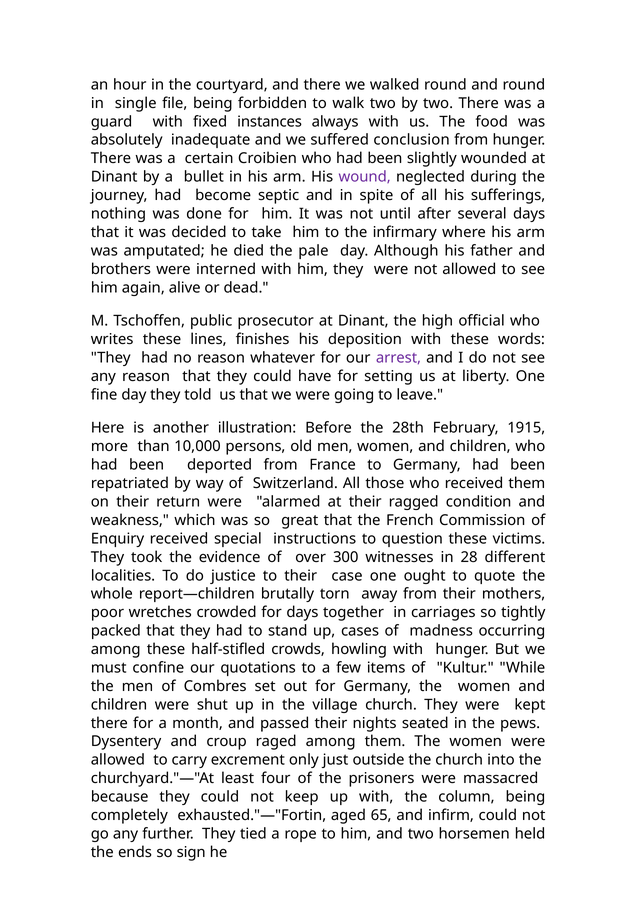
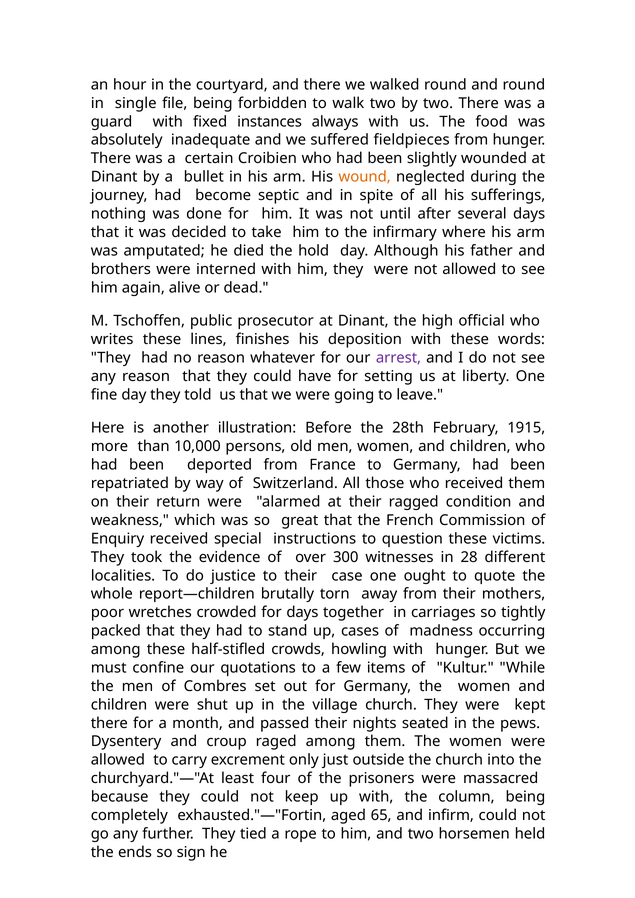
conclusion: conclusion -> fieldpieces
wound colour: purple -> orange
pale: pale -> hold
